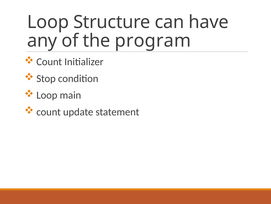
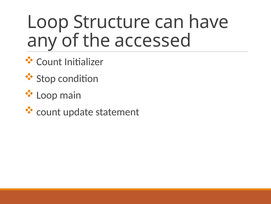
program: program -> accessed
